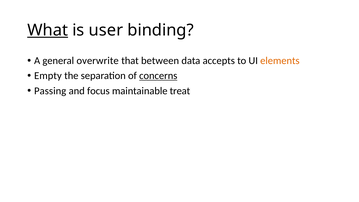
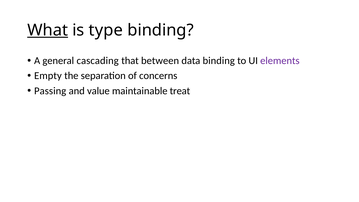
user: user -> type
overwrite: overwrite -> cascading
data accepts: accepts -> binding
elements colour: orange -> purple
concerns underline: present -> none
focus: focus -> value
